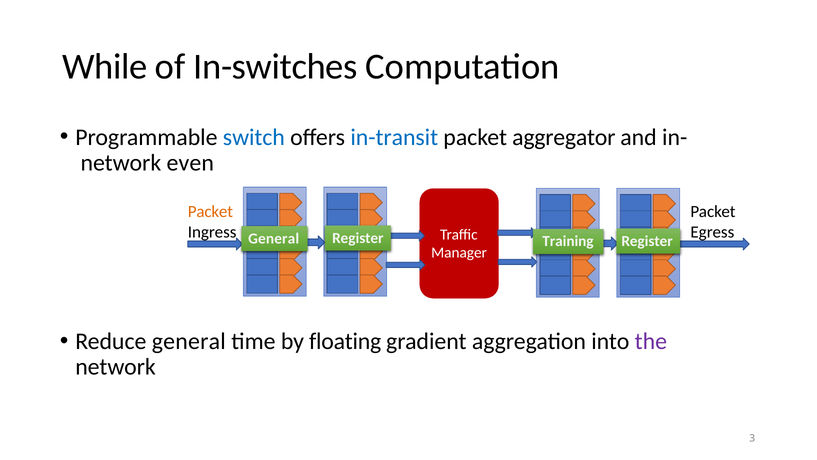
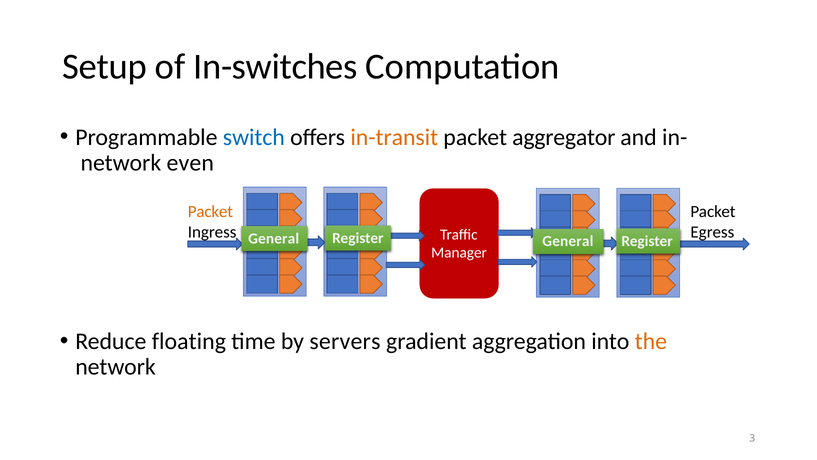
While: While -> Setup
in-transit colour: blue -> orange
Register Training: Training -> General
Reduce general: general -> floating
floating: floating -> servers
the colour: purple -> orange
